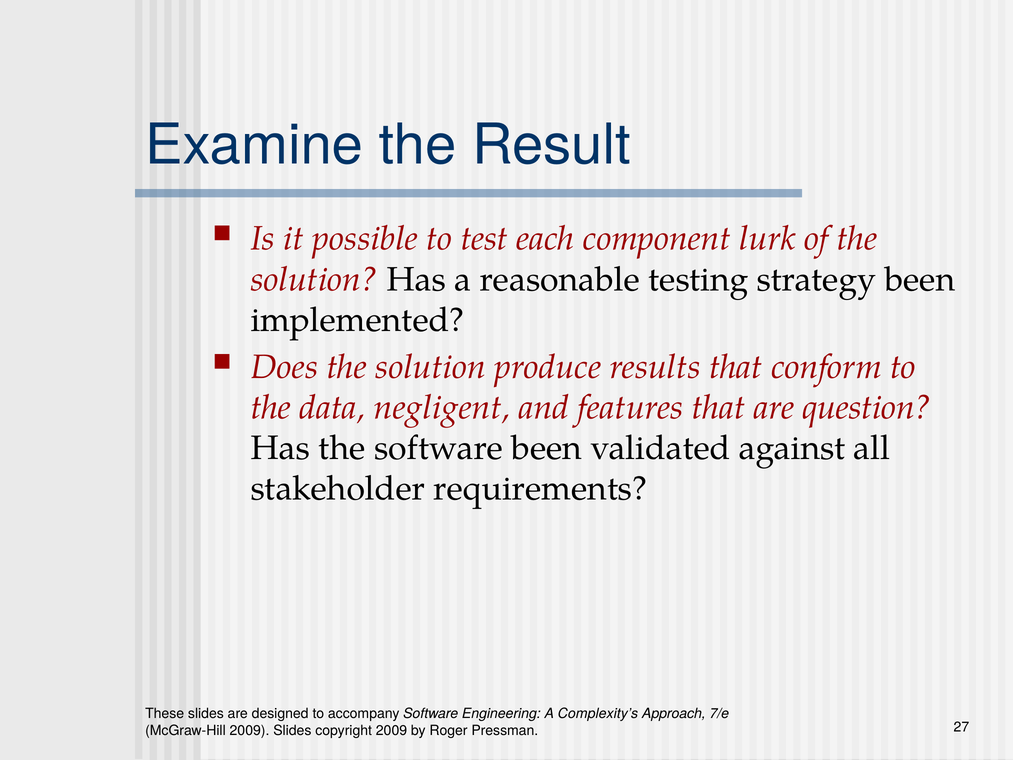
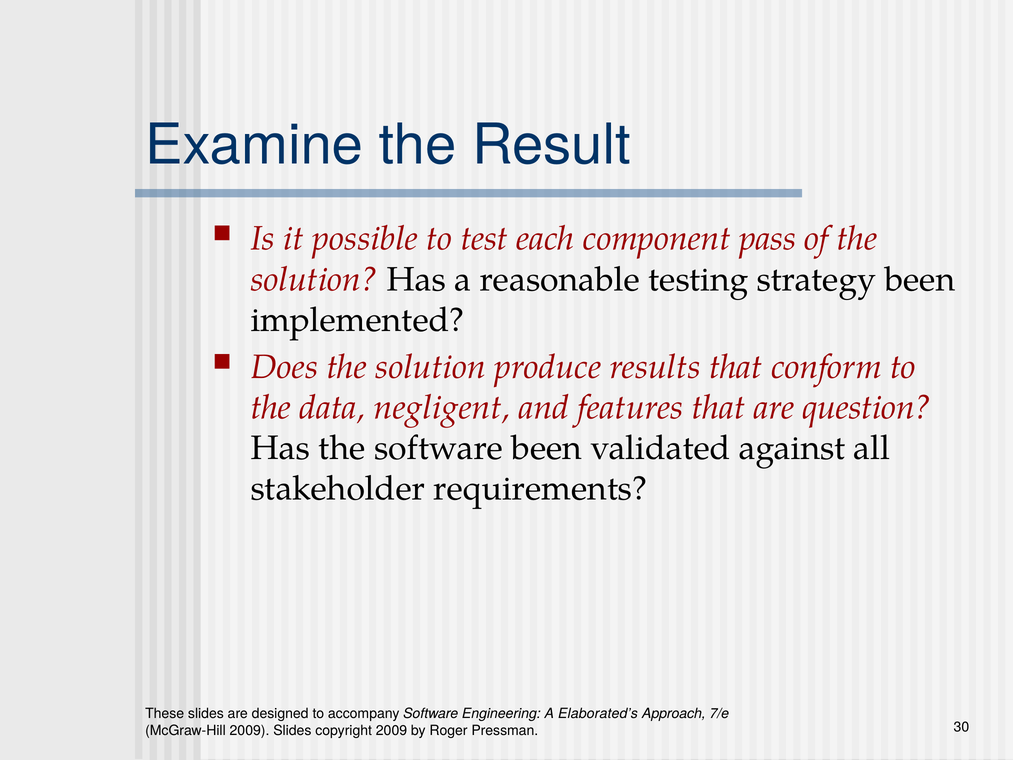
lurk: lurk -> pass
Complexity’s: Complexity’s -> Elaborated’s
27: 27 -> 30
